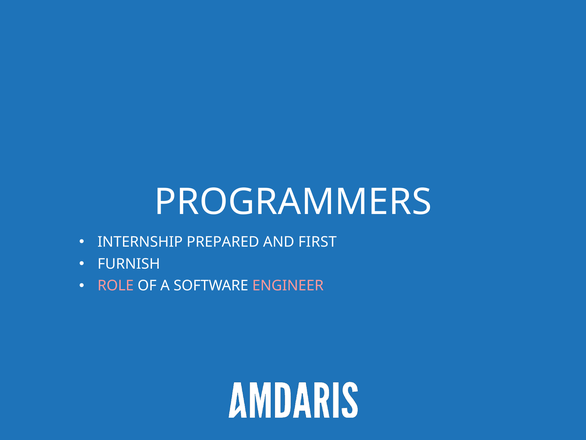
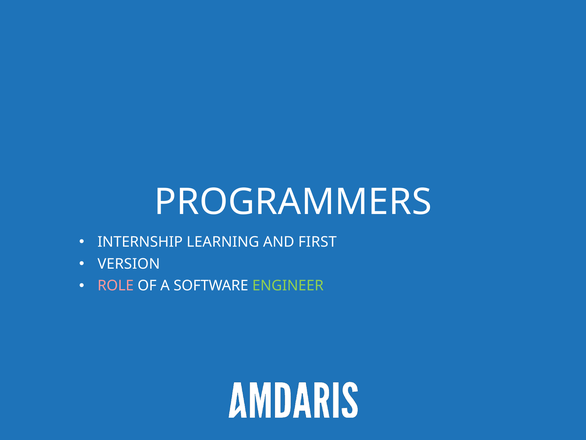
PREPARED: PREPARED -> LEARNING
FURNISH: FURNISH -> VERSION
ENGINEER colour: pink -> light green
